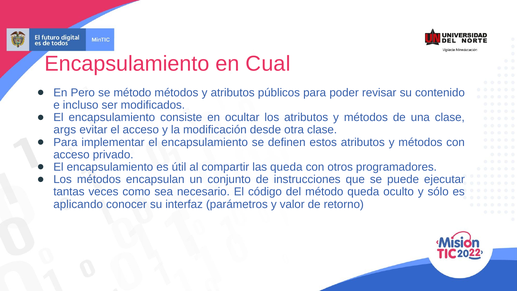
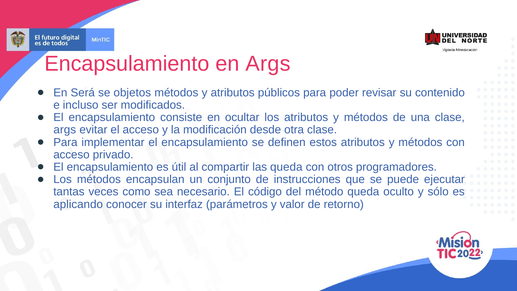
en Cual: Cual -> Args
Pero: Pero -> Será
se método: método -> objetos
